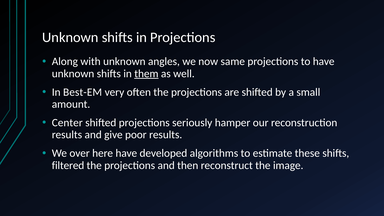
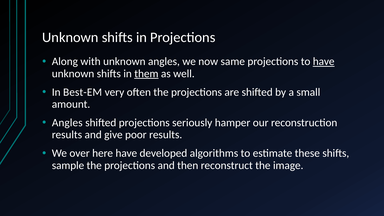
have at (324, 62) underline: none -> present
Center at (67, 123): Center -> Angles
filtered: filtered -> sample
